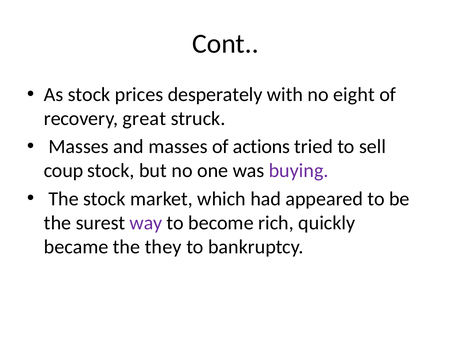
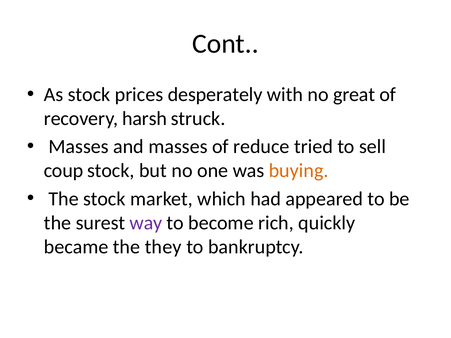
eight: eight -> great
great: great -> harsh
actions: actions -> reduce
buying colour: purple -> orange
